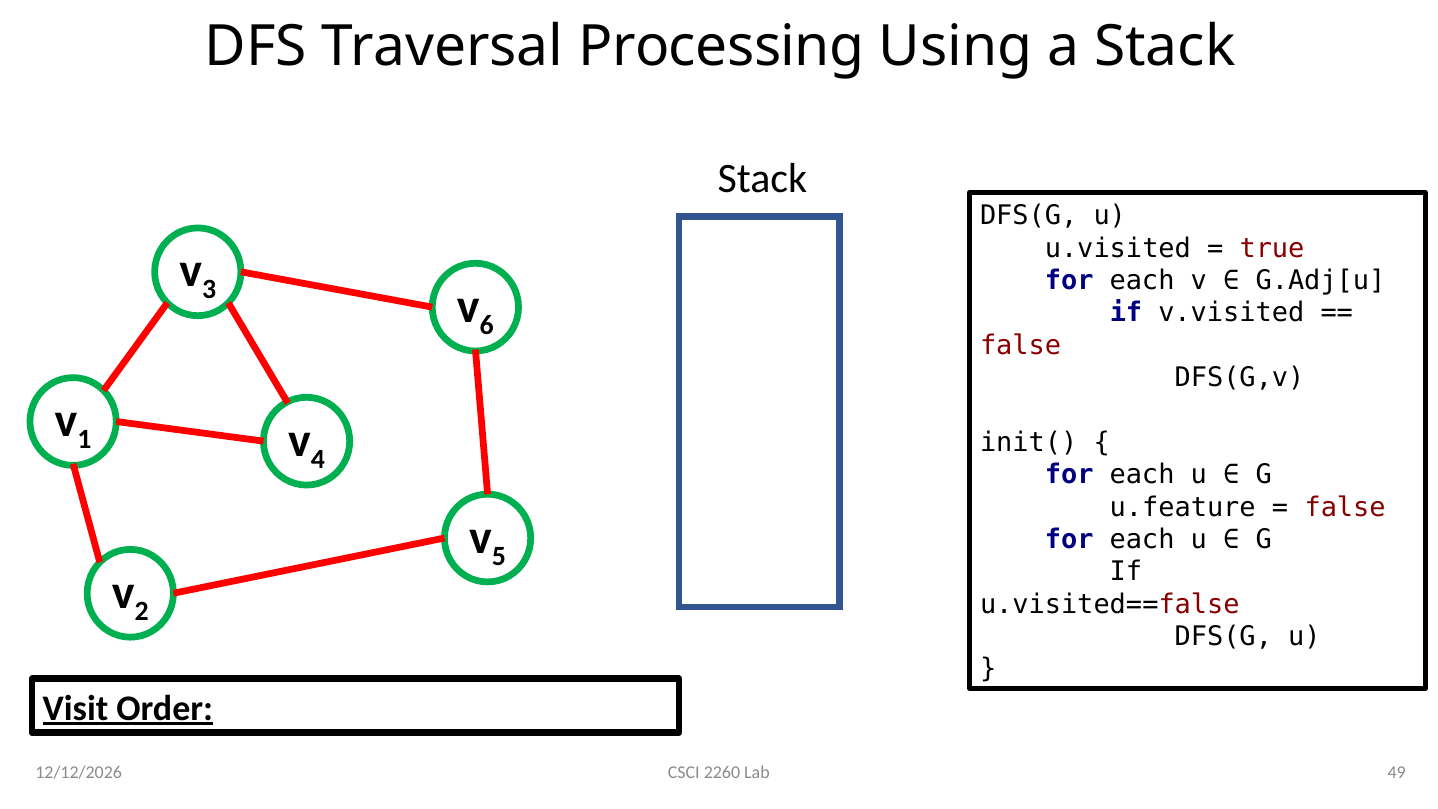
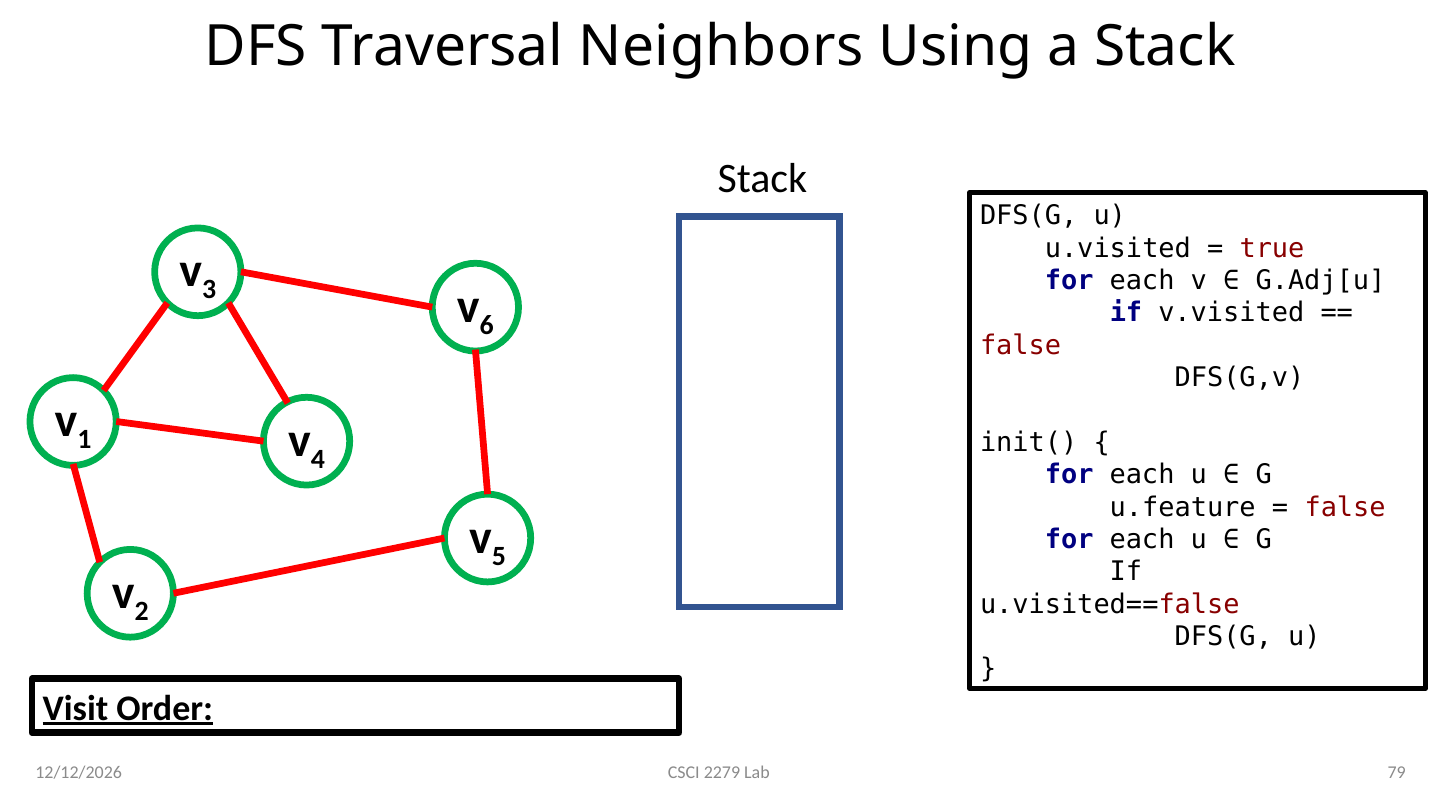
Processing: Processing -> Neighbors
2260: 2260 -> 2279
49: 49 -> 79
